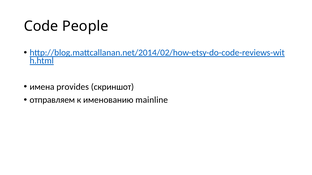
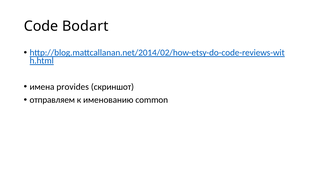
People: People -> Bodart
mainline: mainline -> common
